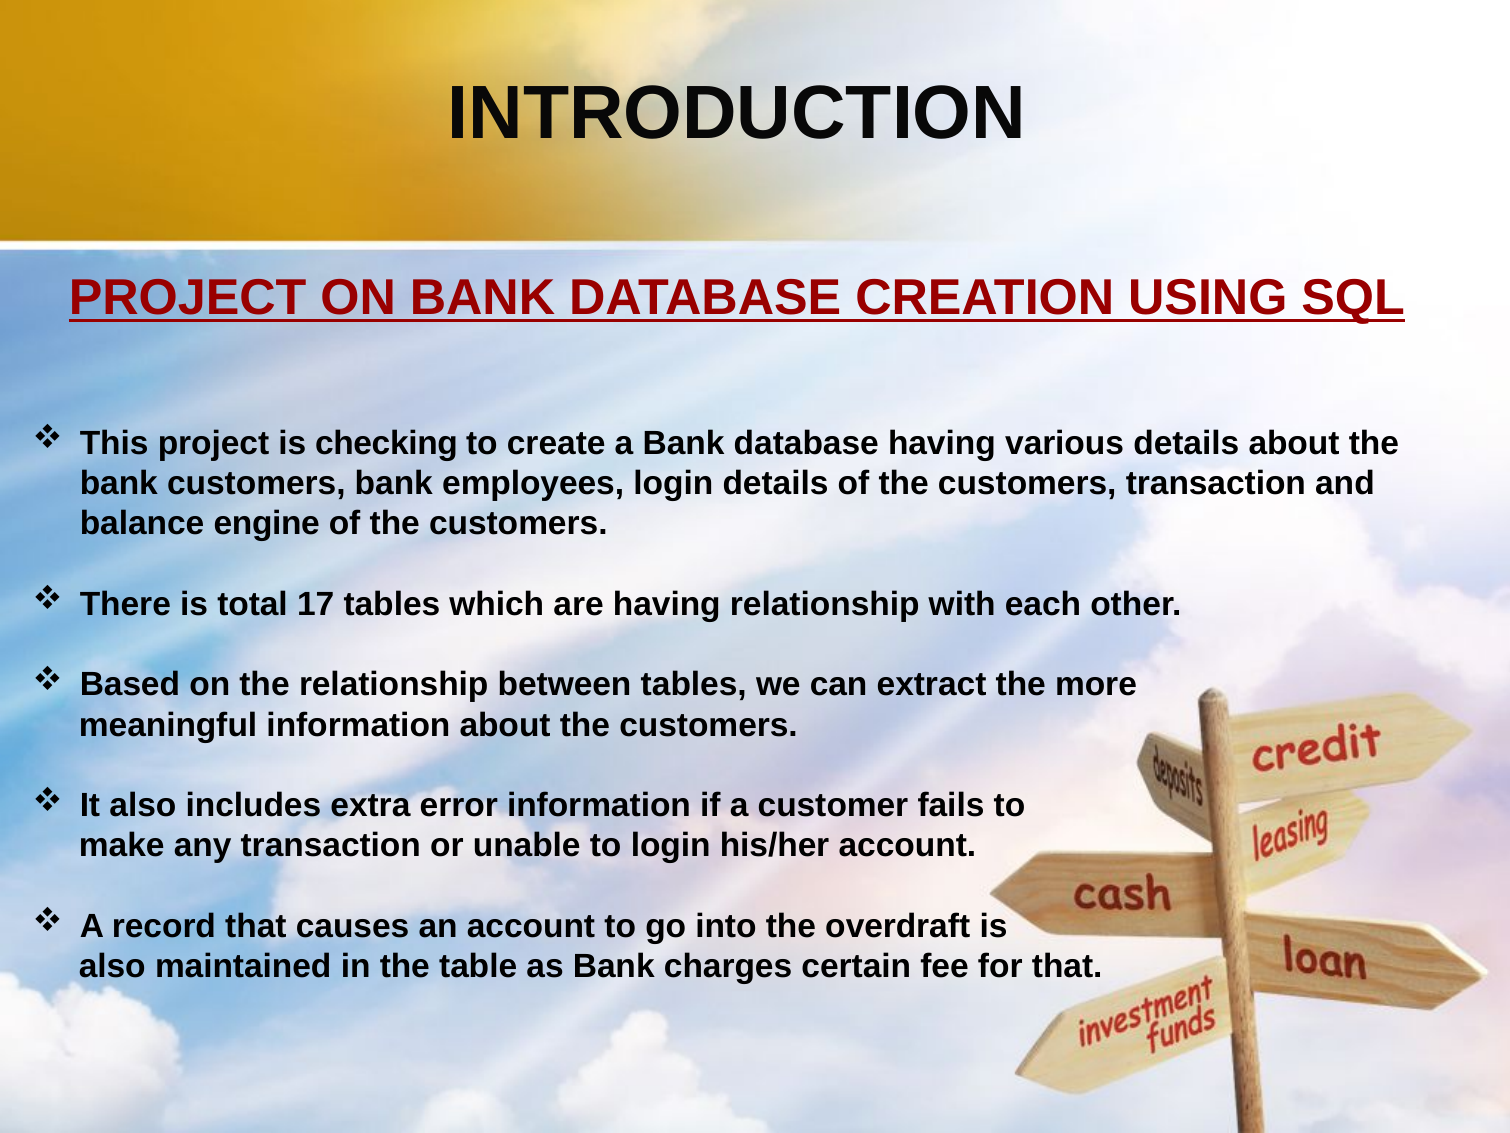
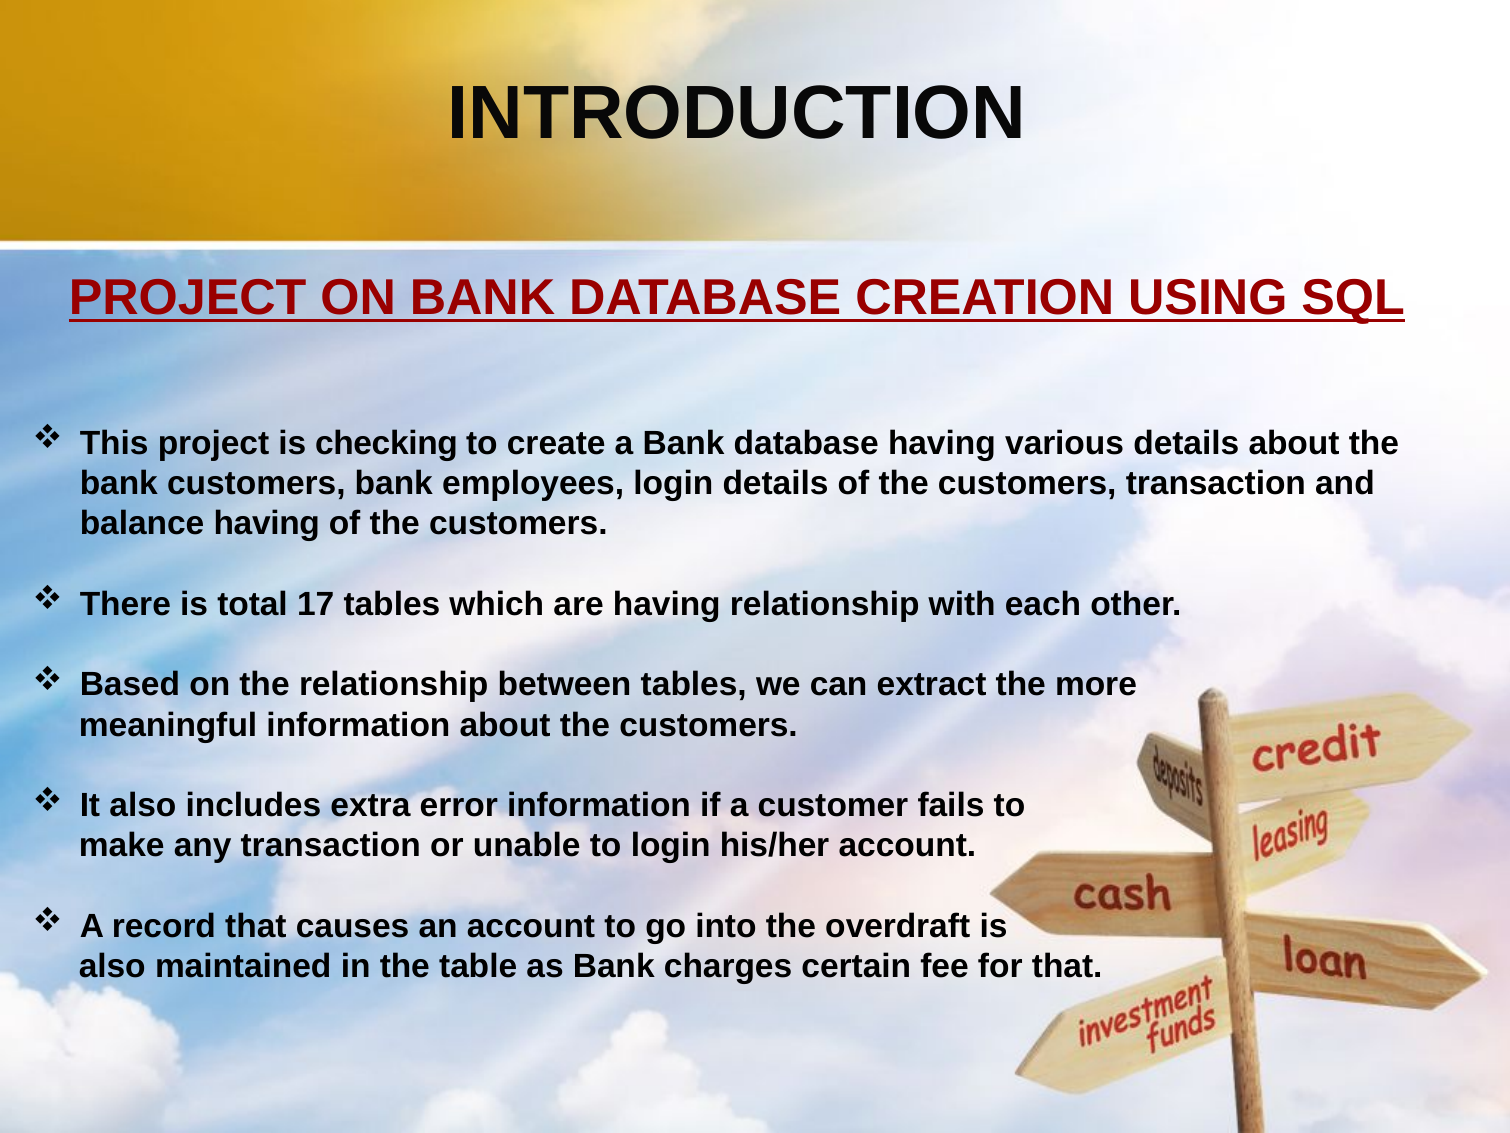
balance engine: engine -> having
